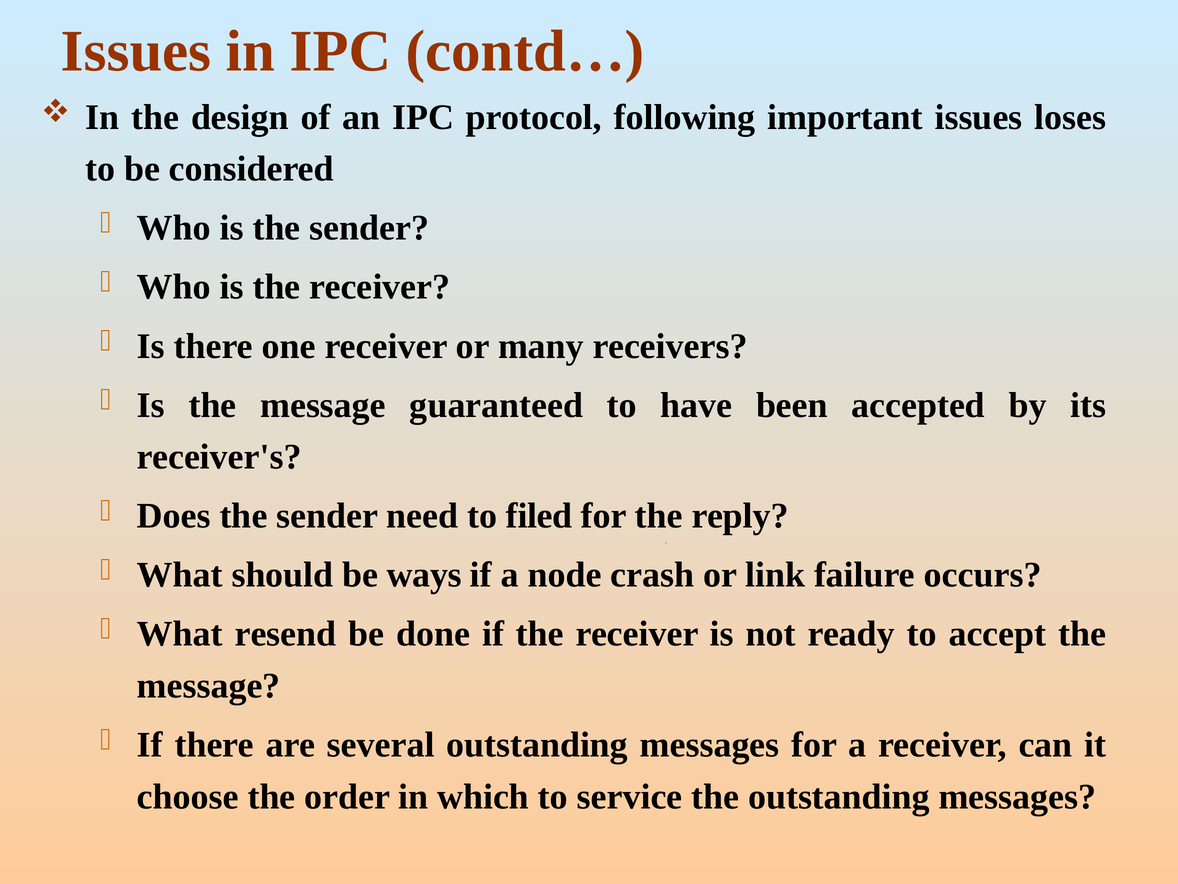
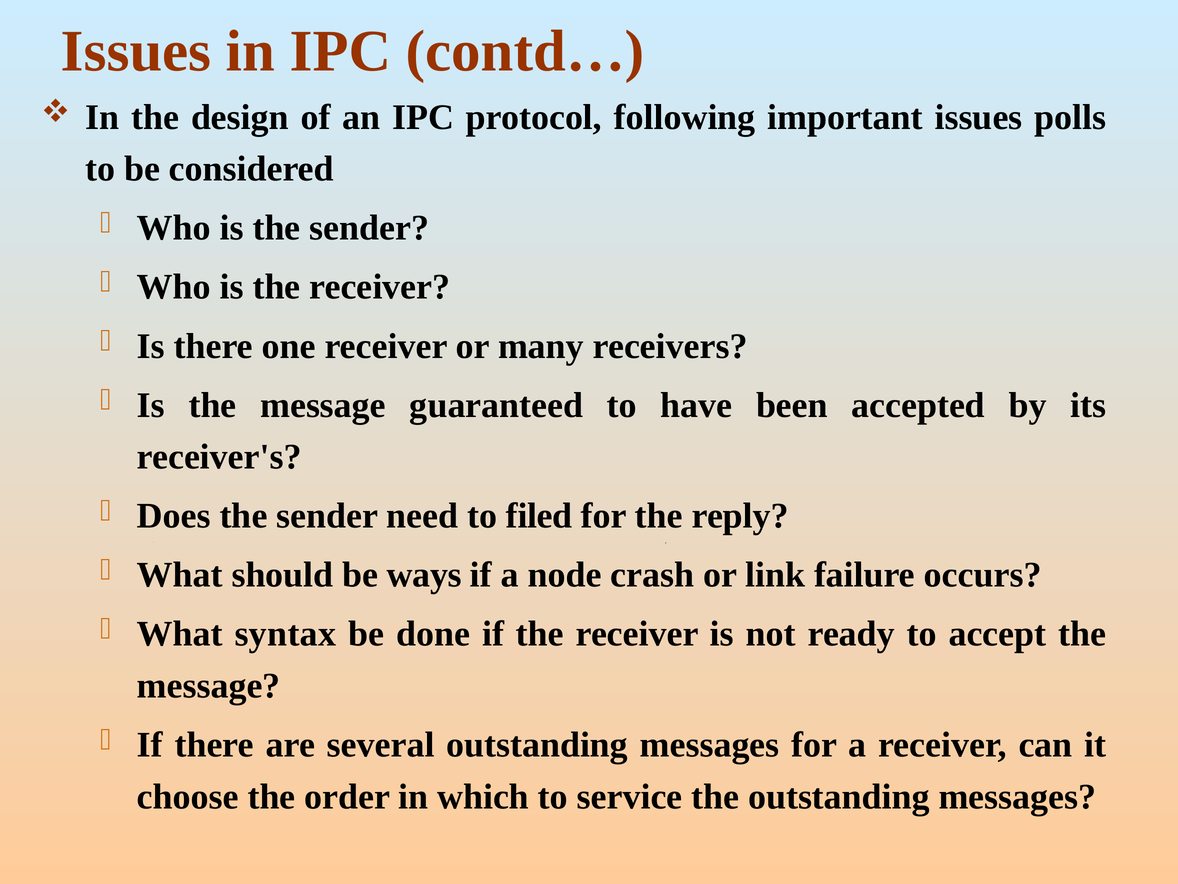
loses: loses -> polls
resend: resend -> syntax
